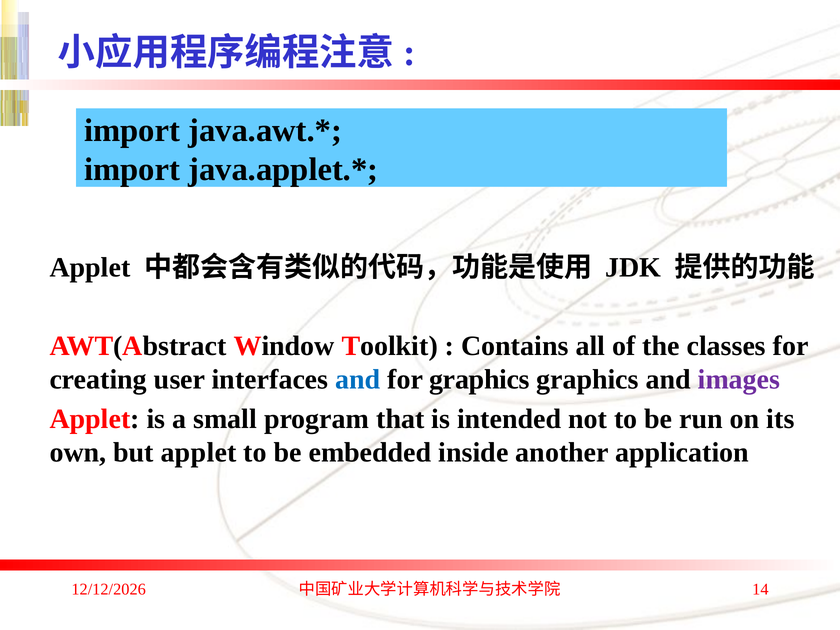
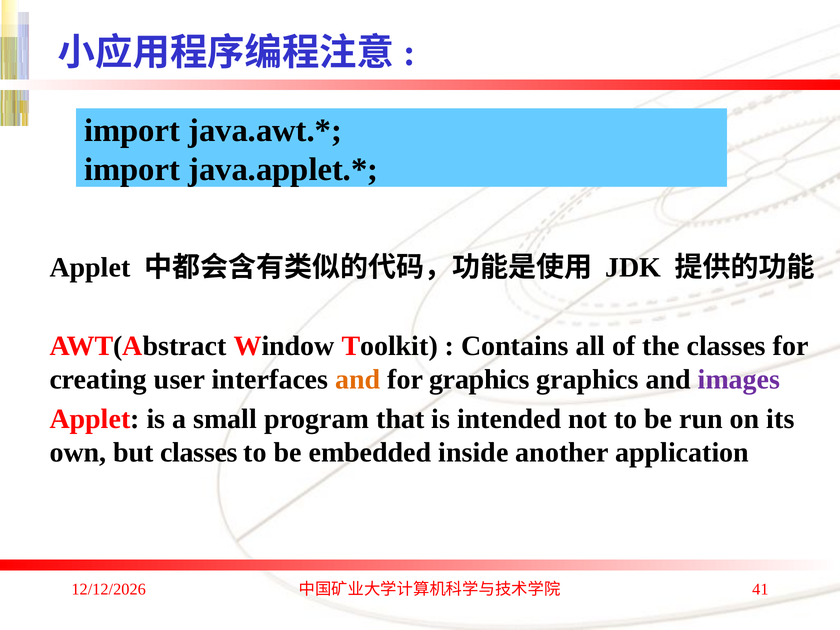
and at (358, 380) colour: blue -> orange
but applet: applet -> classes
14: 14 -> 41
